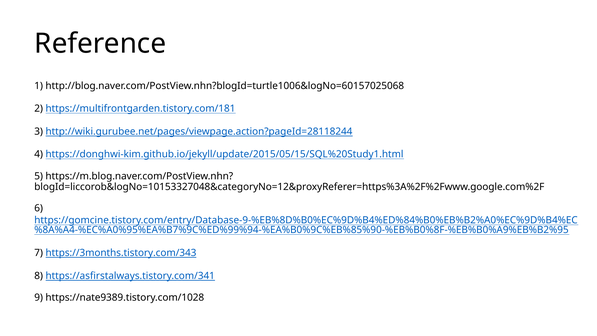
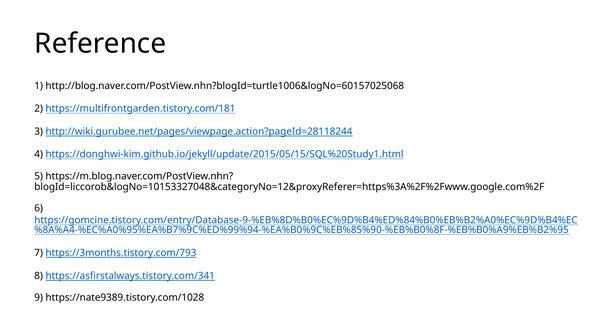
https://3months.tistory.com/343: https://3months.tistory.com/343 -> https://3months.tistory.com/793
